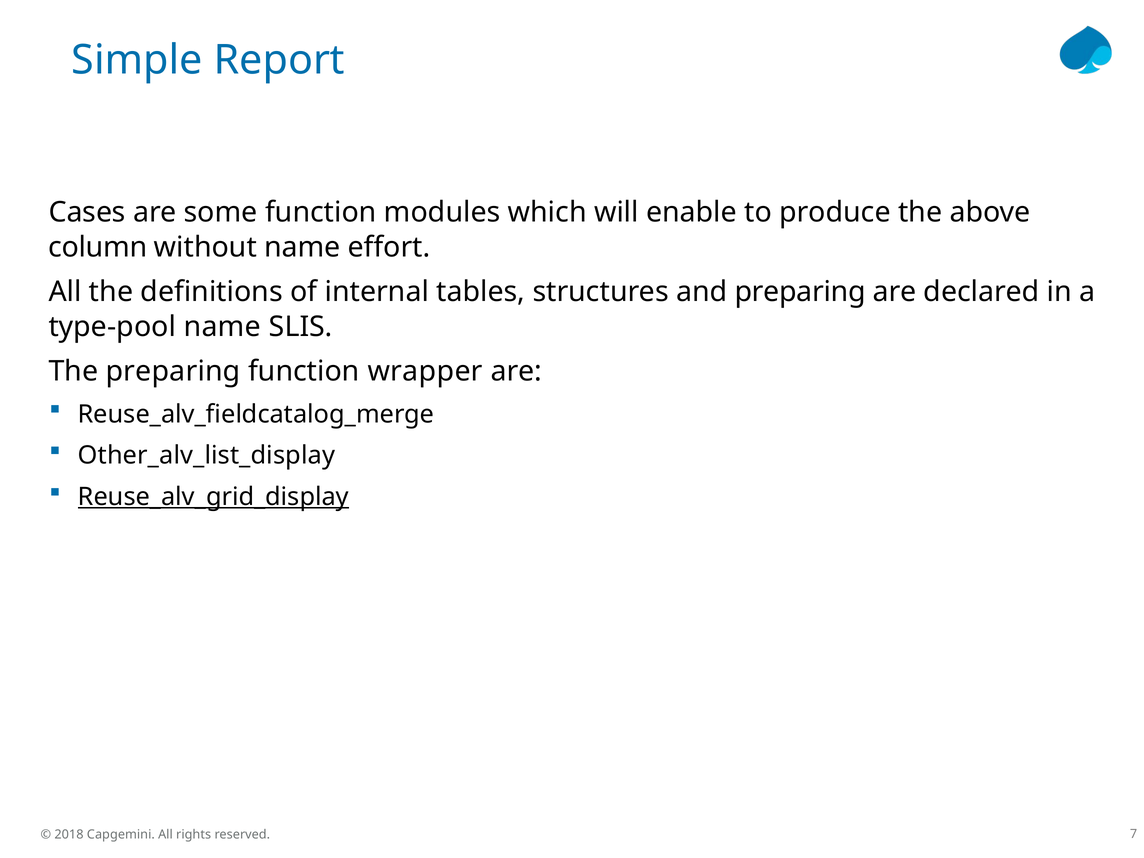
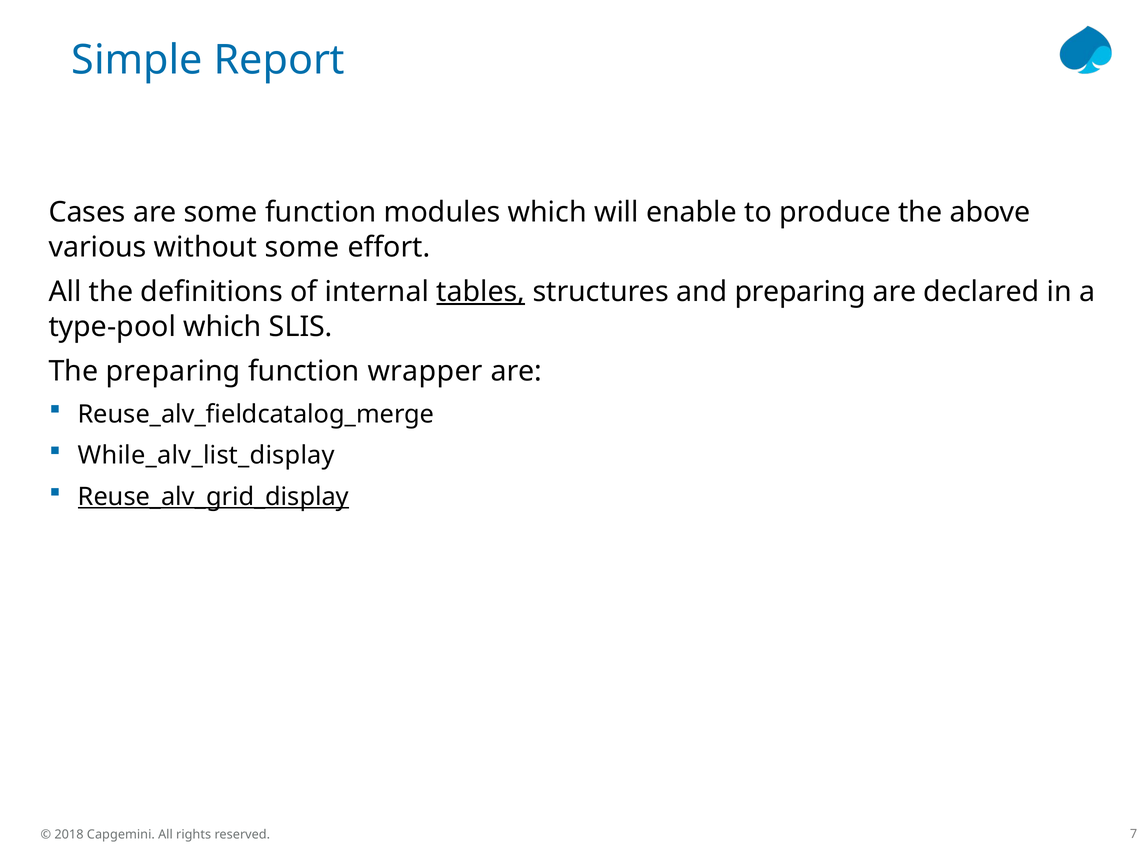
column: column -> various
without name: name -> some
tables underline: none -> present
type-pool name: name -> which
Other_alv_list_display: Other_alv_list_display -> While_alv_list_display
